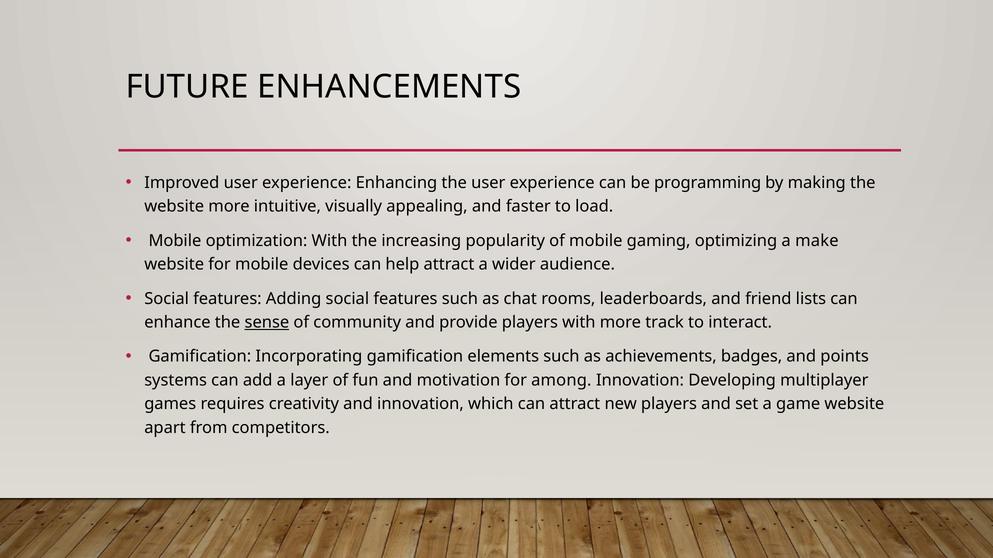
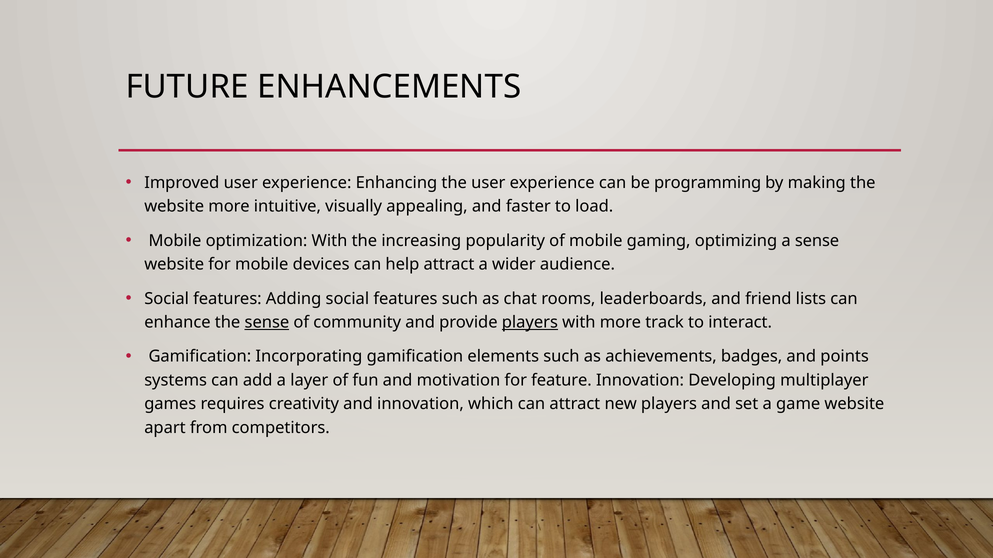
a make: make -> sense
players at (530, 323) underline: none -> present
among: among -> feature
